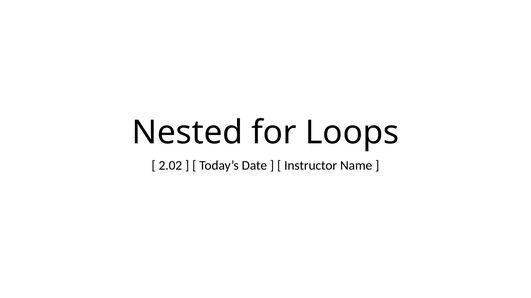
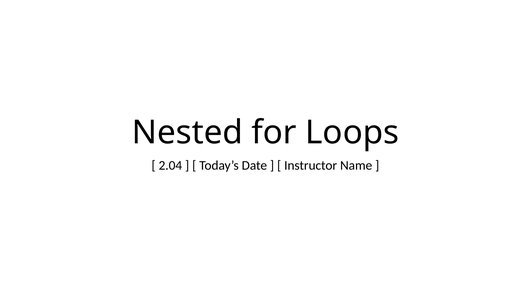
2.02: 2.02 -> 2.04
